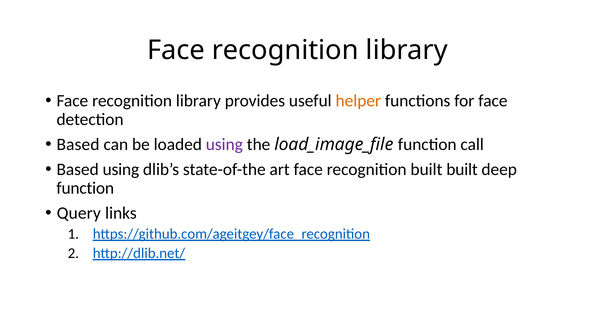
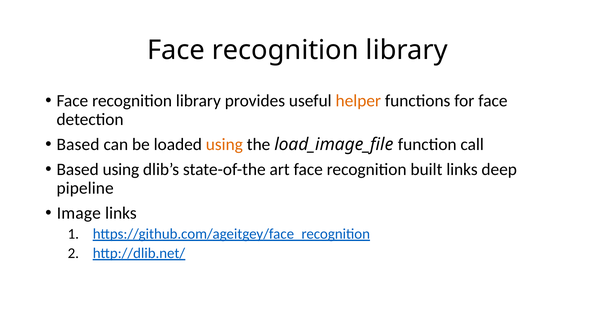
using at (224, 144) colour: purple -> orange
built built: built -> links
function at (85, 188): function -> pipeline
Query: Query -> Image
